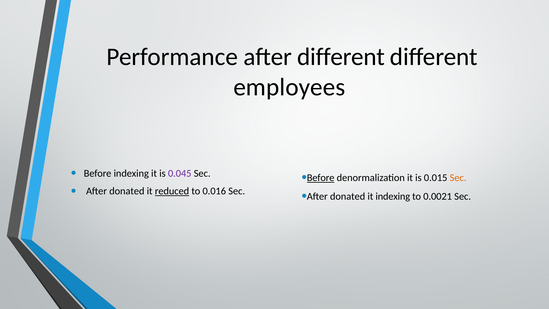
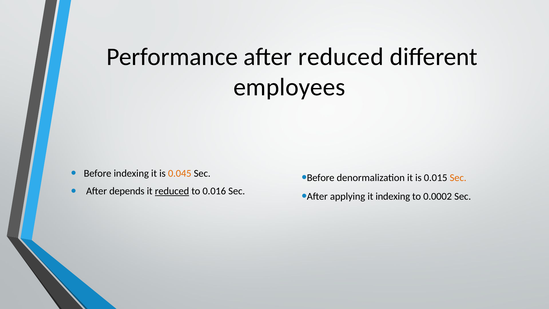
after different: different -> reduced
0.045 colour: purple -> orange
Before at (321, 178) underline: present -> none
donated at (127, 191): donated -> depends
donated at (348, 196): donated -> applying
0.0021: 0.0021 -> 0.0002
